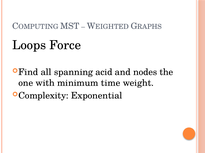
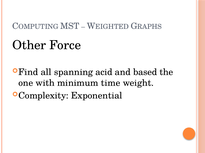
Loops: Loops -> Other
nodes: nodes -> based
